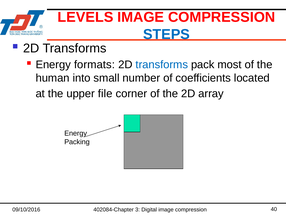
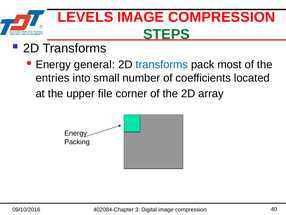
STEPS colour: blue -> green
formats: formats -> general
human: human -> entries
